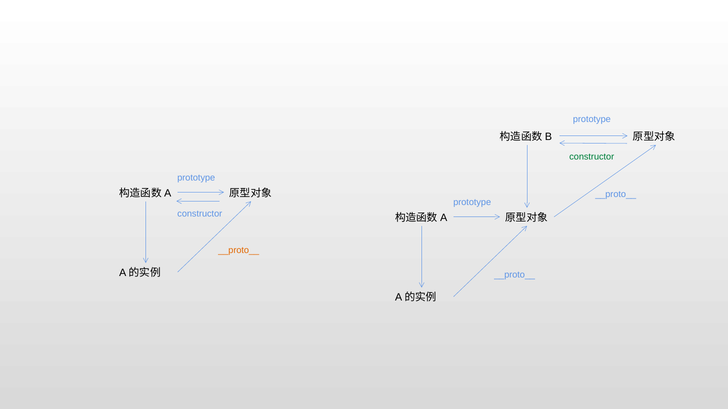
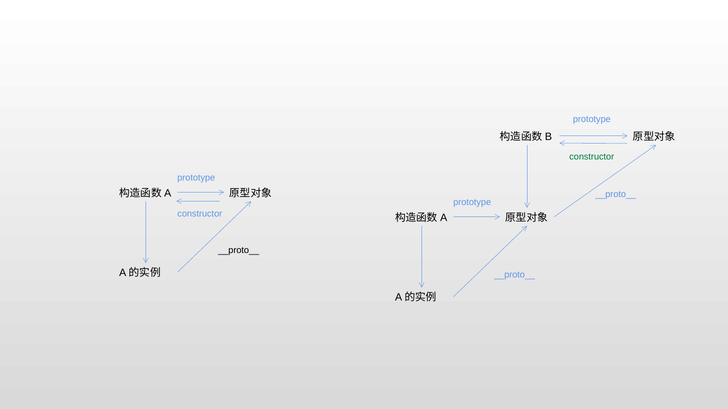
__proto__ at (239, 250) colour: orange -> black
